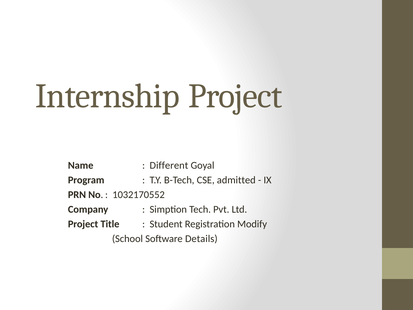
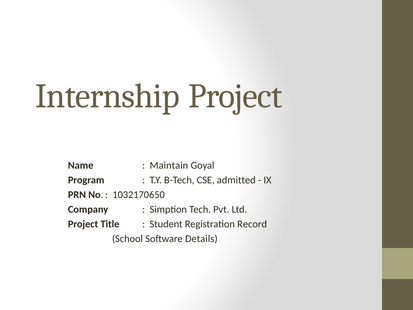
Different: Different -> Maintain
1032170552: 1032170552 -> 1032170650
Modify: Modify -> Record
